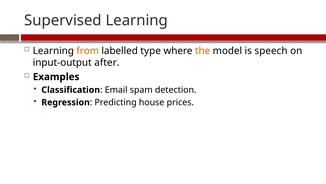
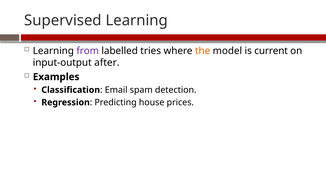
from colour: orange -> purple
type: type -> tries
speech: speech -> current
